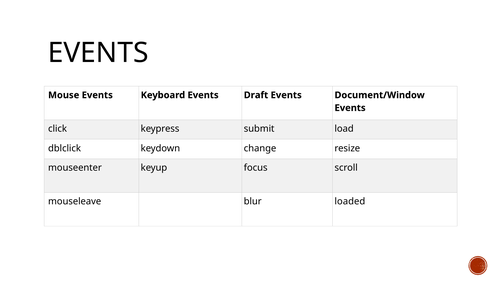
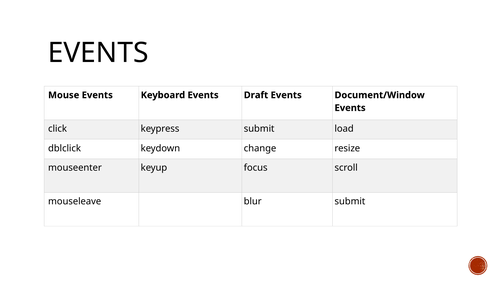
blur loaded: loaded -> submit
